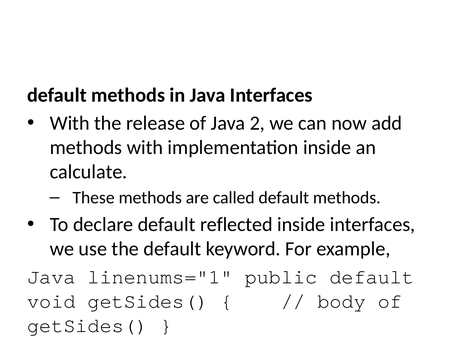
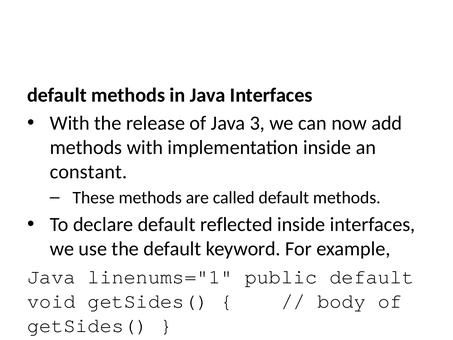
2: 2 -> 3
calculate: calculate -> constant
